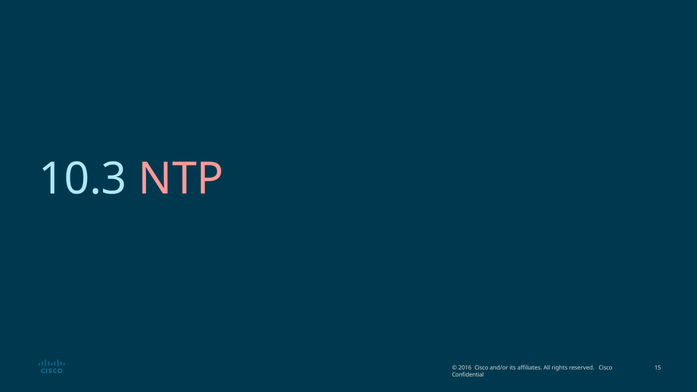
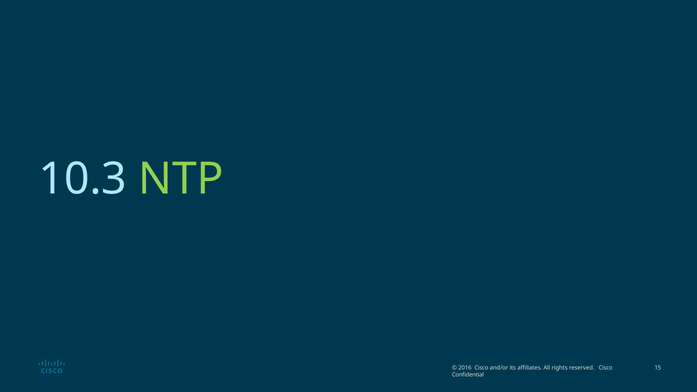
NTP colour: pink -> light green
